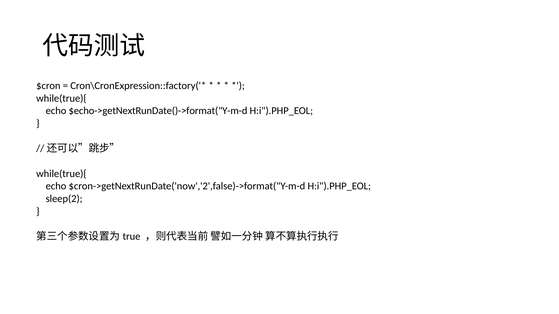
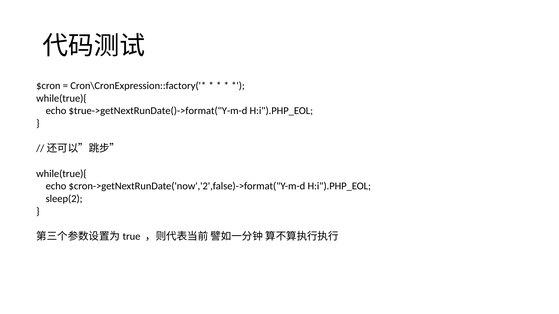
$echo->getNextRunDate()->format("Y-m-d: $echo->getNextRunDate()->format("Y-m-d -> $true->getNextRunDate()->format("Y-m-d
